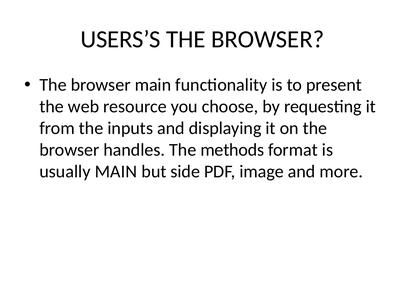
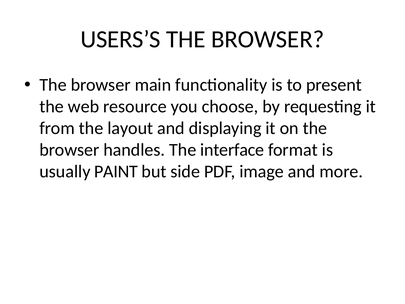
inputs: inputs -> layout
methods: methods -> interface
usually MAIN: MAIN -> PAINT
